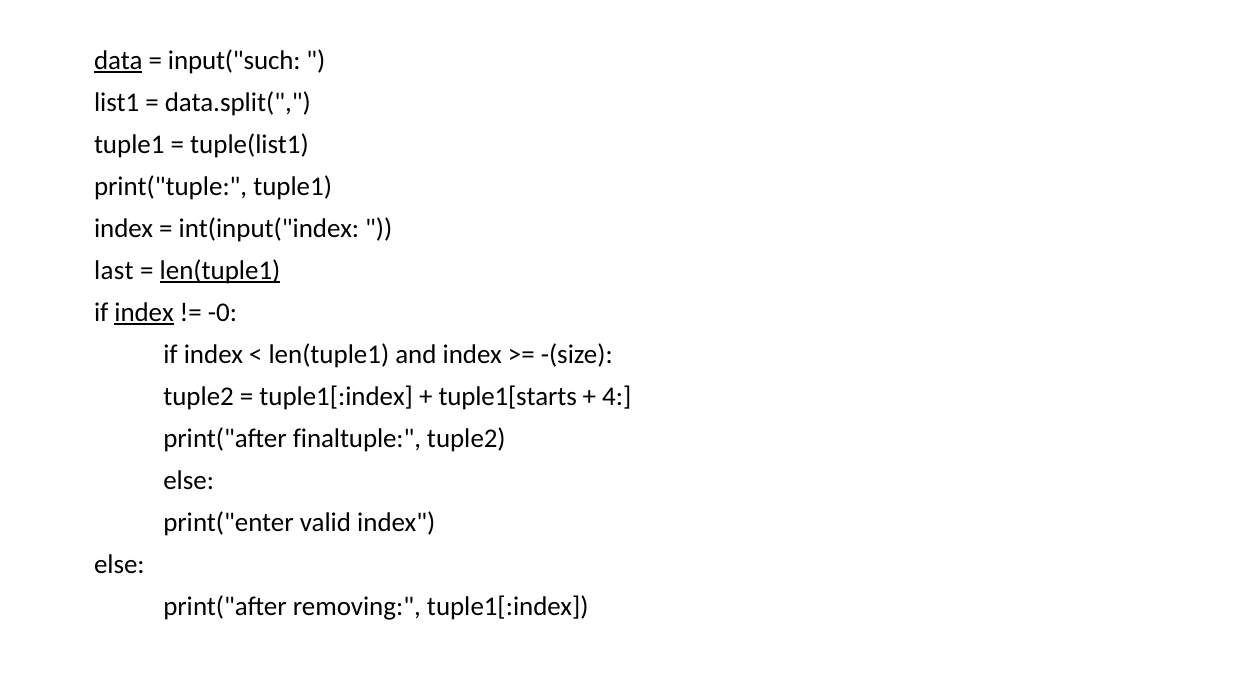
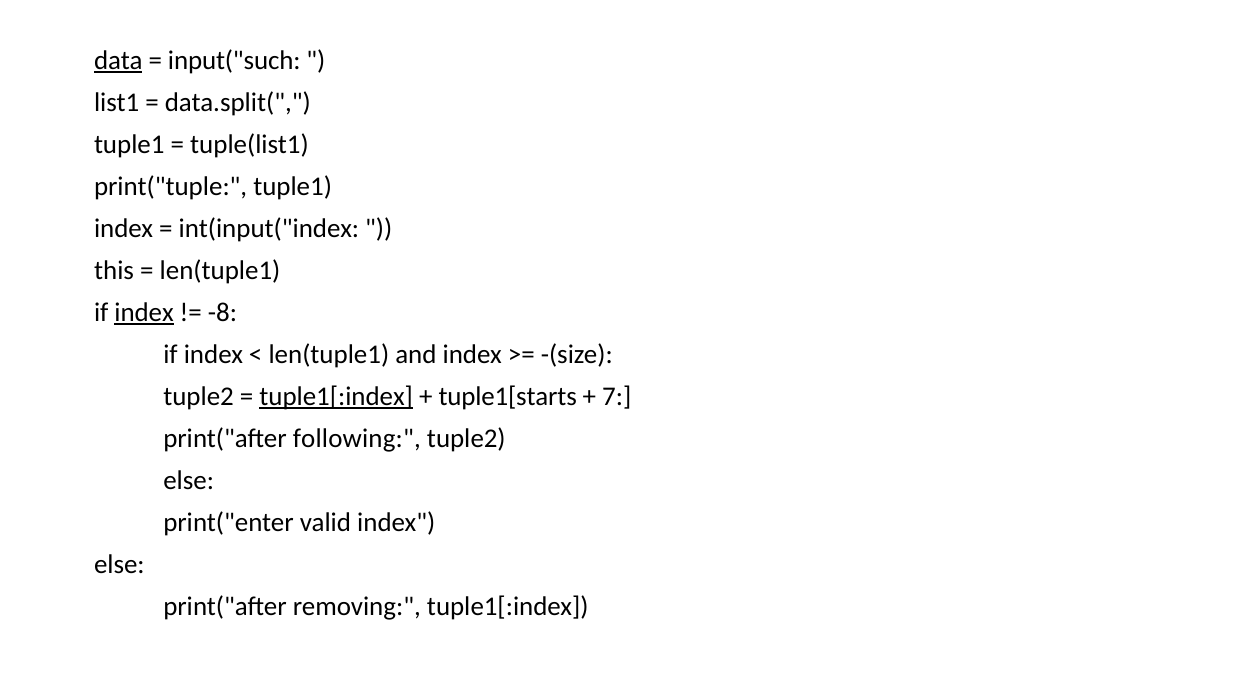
last: last -> this
len(tuple1 at (220, 270) underline: present -> none
-0: -0 -> -8
tuple1[:index at (336, 396) underline: none -> present
4: 4 -> 7
finaltuple: finaltuple -> following
